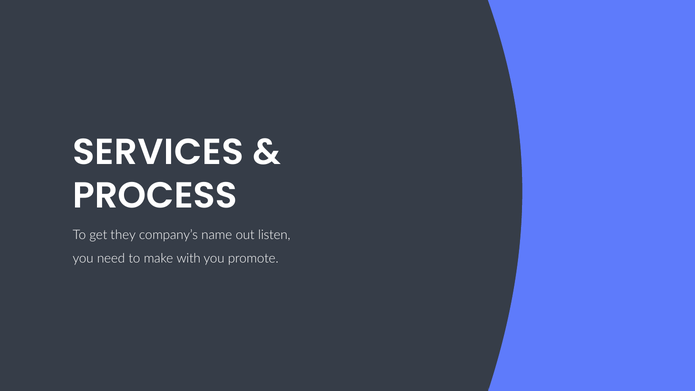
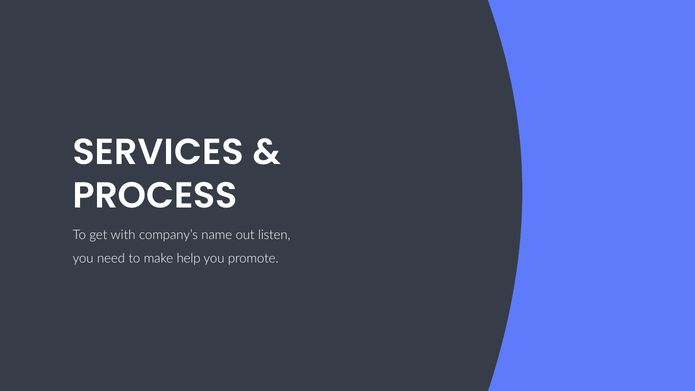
they: they -> with
with: with -> help
